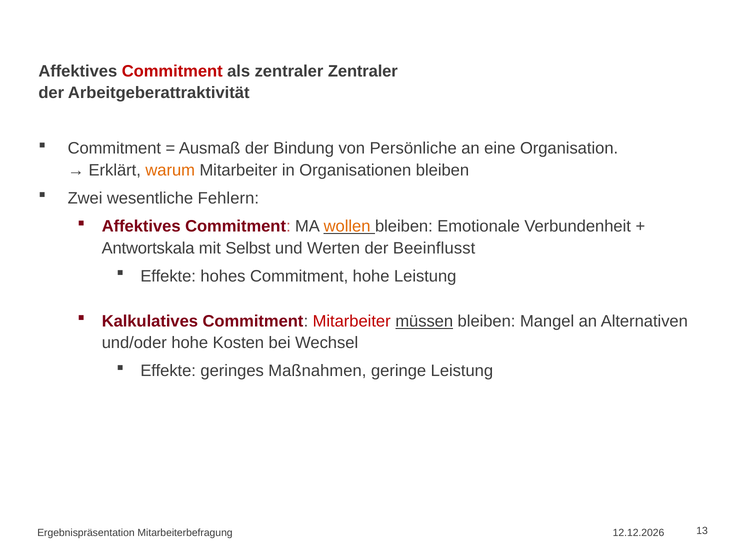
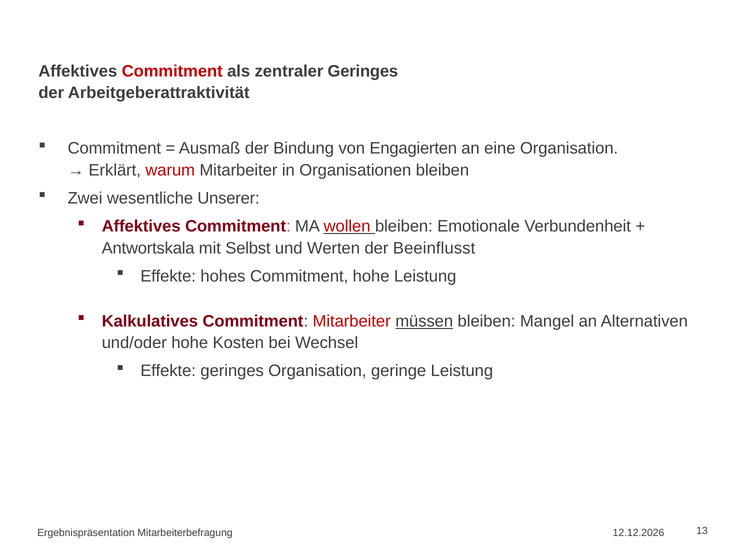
zentraler Zentraler: Zentraler -> Geringes
Persönliche: Persönliche -> Engagierten
warum colour: orange -> red
Fehlern: Fehlern -> Unserer
wollen colour: orange -> red
geringes Maßnahmen: Maßnahmen -> Organisation
